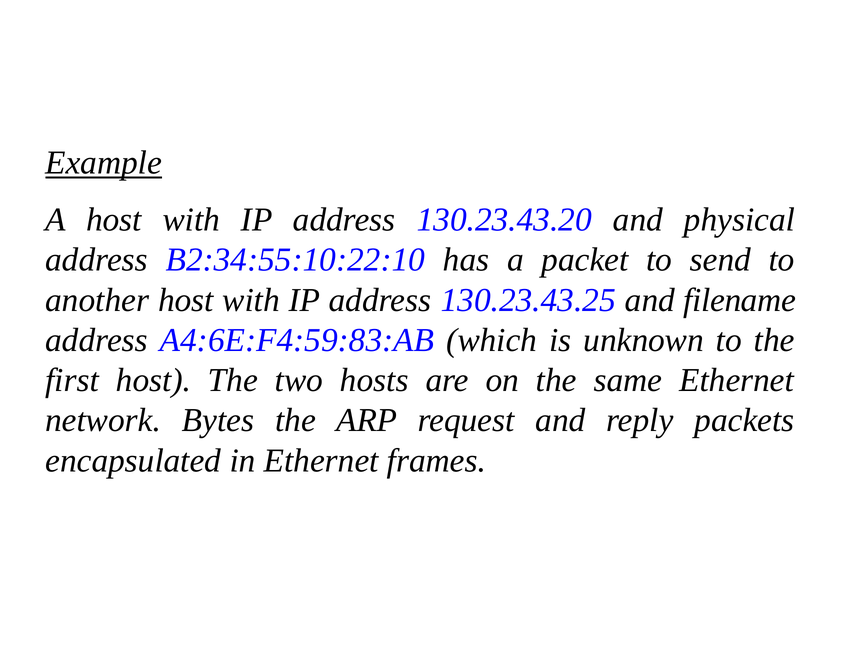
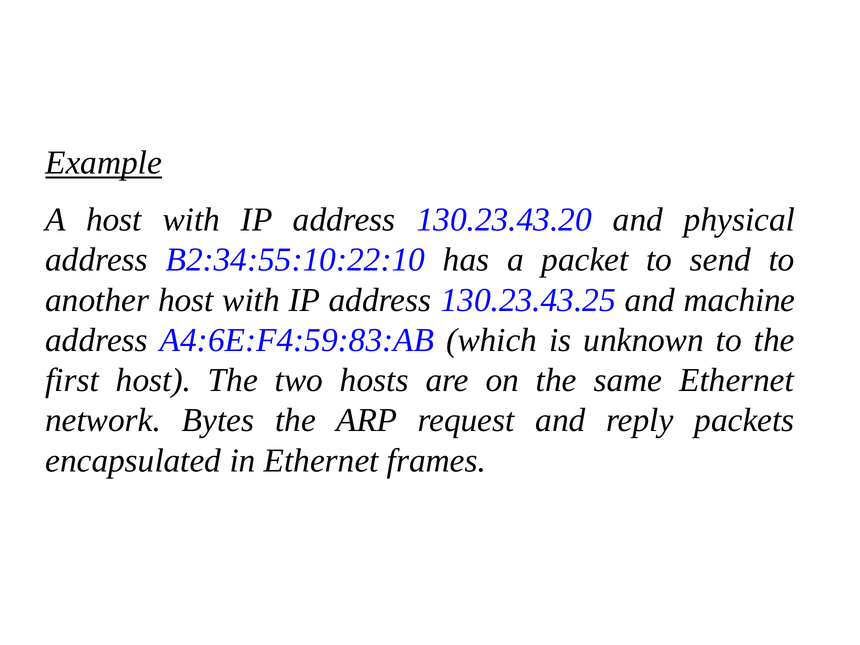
filename: filename -> machine
